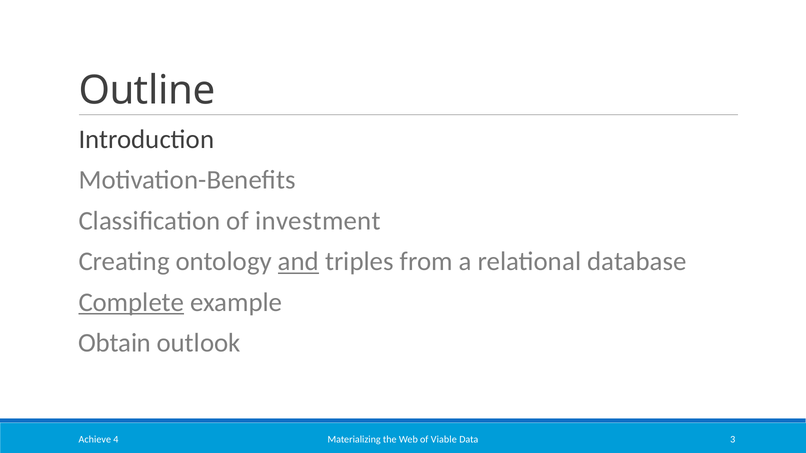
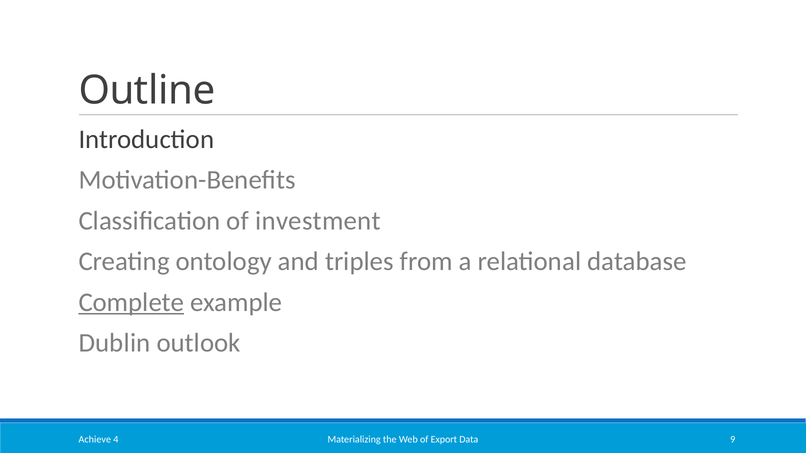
and underline: present -> none
Obtain: Obtain -> Dublin
Viable: Viable -> Export
3: 3 -> 9
